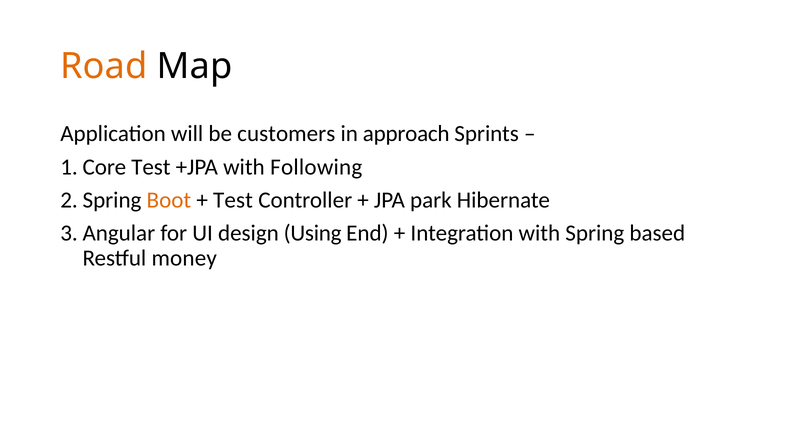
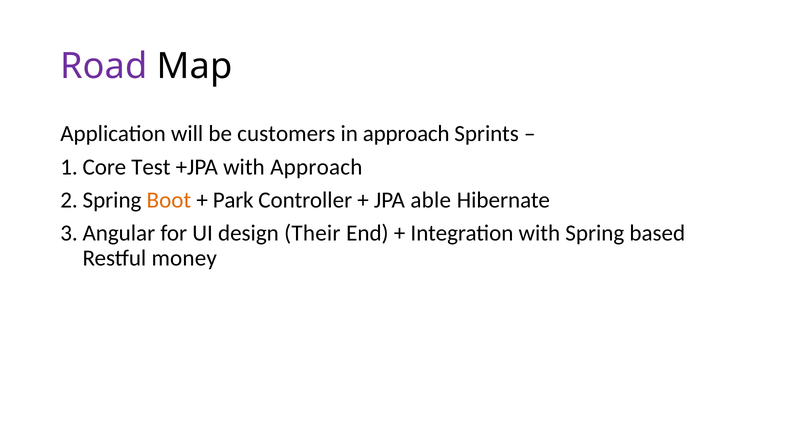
Road colour: orange -> purple
with Following: Following -> Approach
Test at (233, 200): Test -> Park
park: park -> able
Using: Using -> Their
